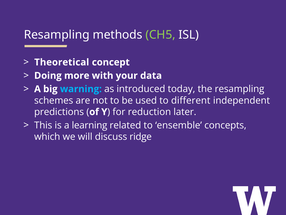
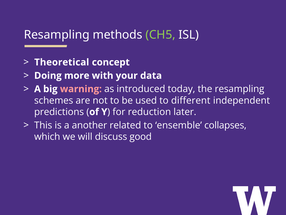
warning colour: light blue -> pink
learning: learning -> another
concepts: concepts -> collapses
ridge: ridge -> good
